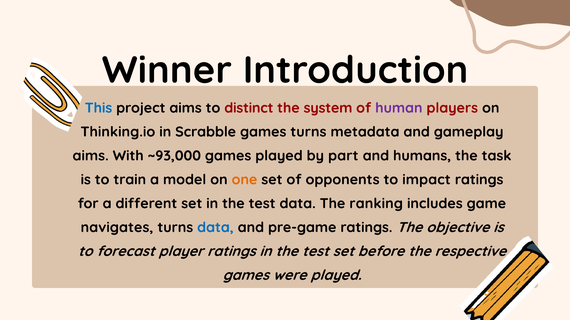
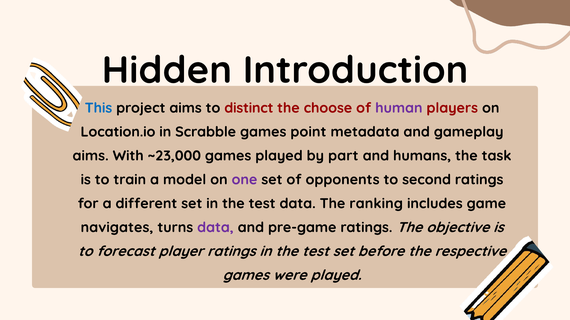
Winner: Winner -> Hidden
system: system -> choose
Thinking.io: Thinking.io -> Location.io
games turns: turns -> point
~93,000: ~93,000 -> ~23,000
one colour: orange -> purple
impact: impact -> second
data at (215, 228) colour: blue -> purple
